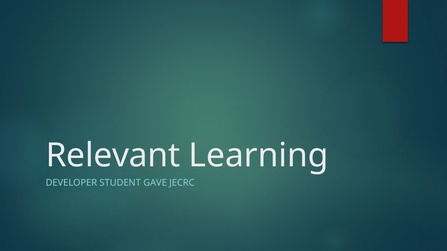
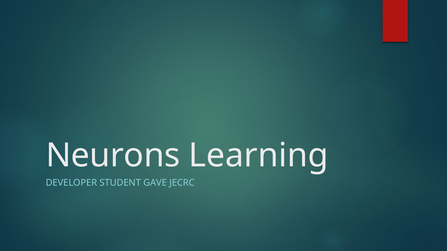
Relevant: Relevant -> Neurons
